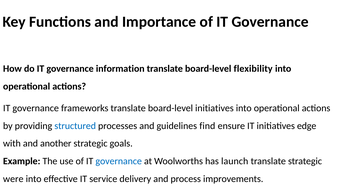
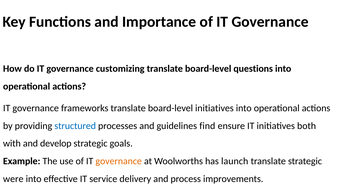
information: information -> customizing
flexibility: flexibility -> questions
edge: edge -> both
another: another -> develop
governance at (119, 162) colour: blue -> orange
